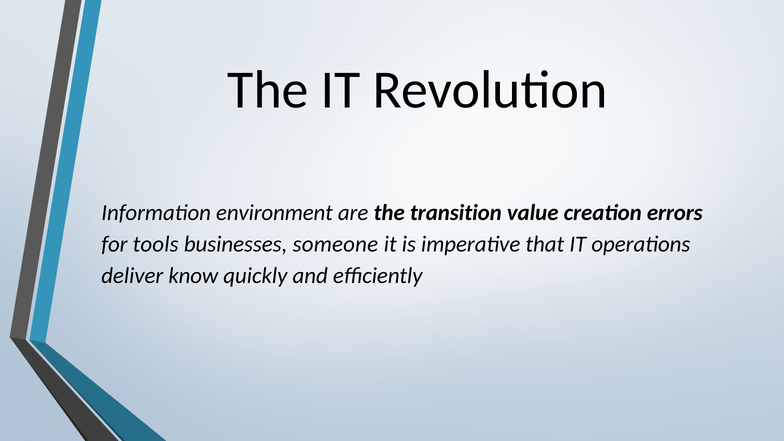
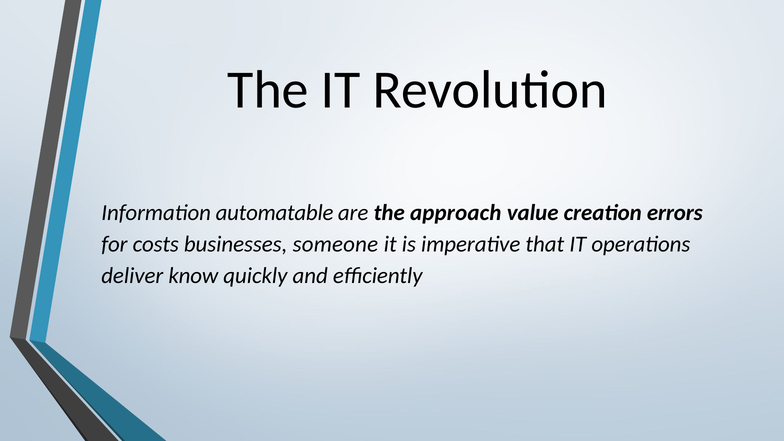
environment: environment -> automatable
transition: transition -> approach
tools: tools -> costs
